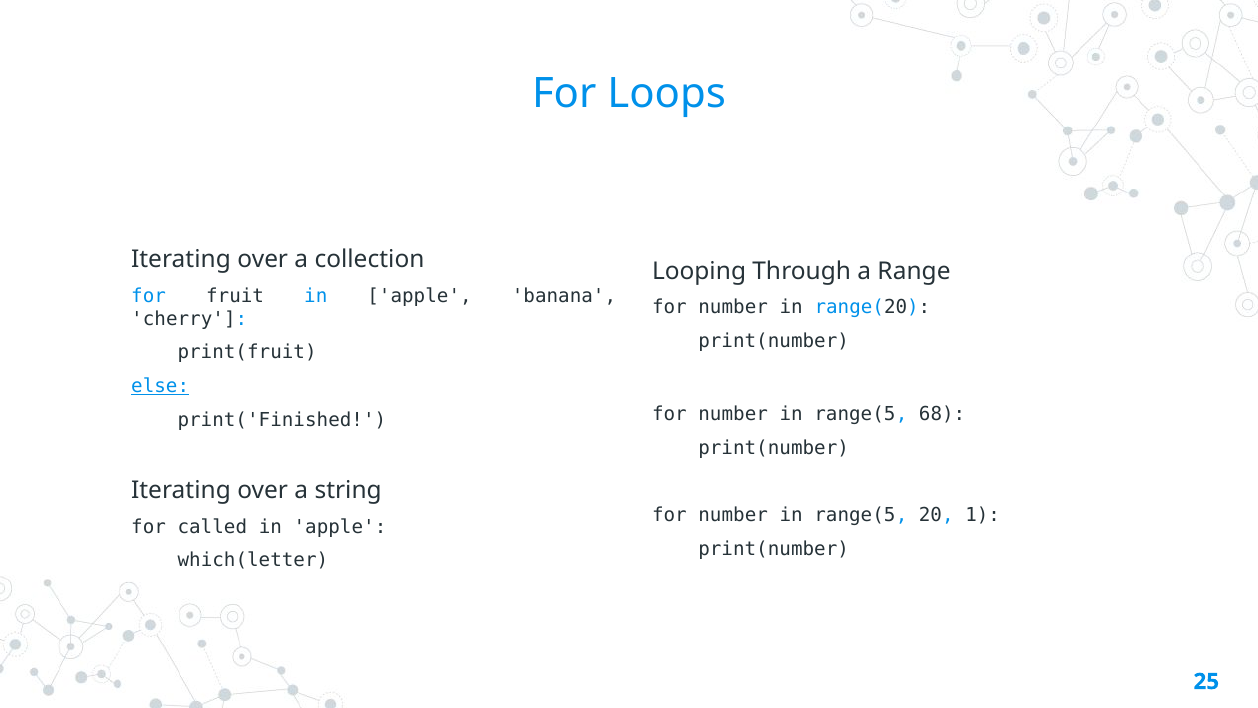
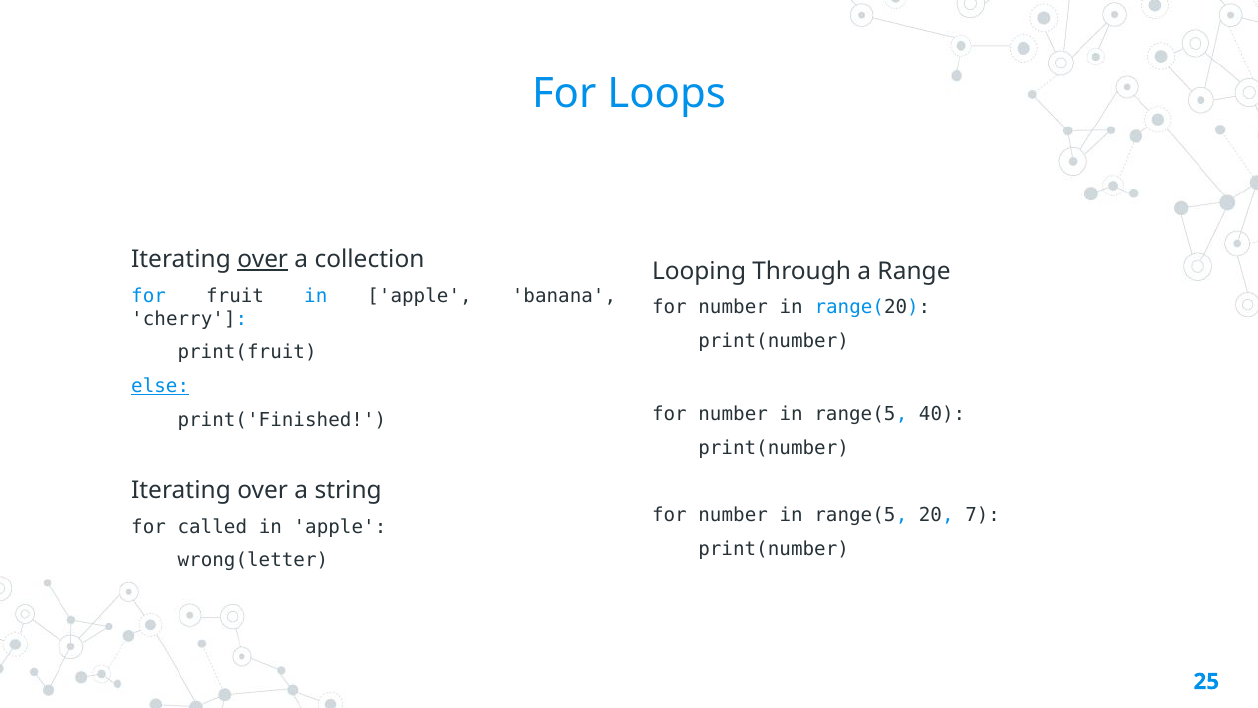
over at (263, 259) underline: none -> present
68: 68 -> 40
1: 1 -> 7
which(letter: which(letter -> wrong(letter
